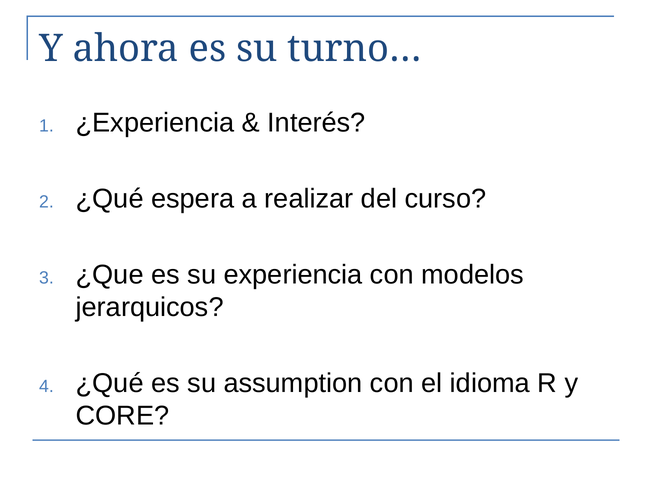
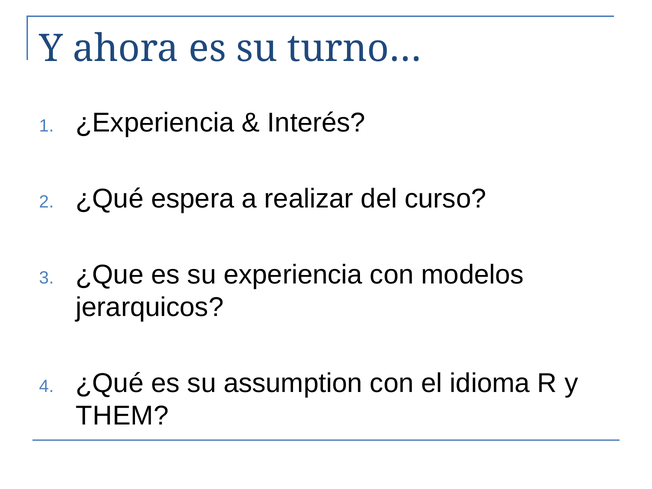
CORE: CORE -> THEM
